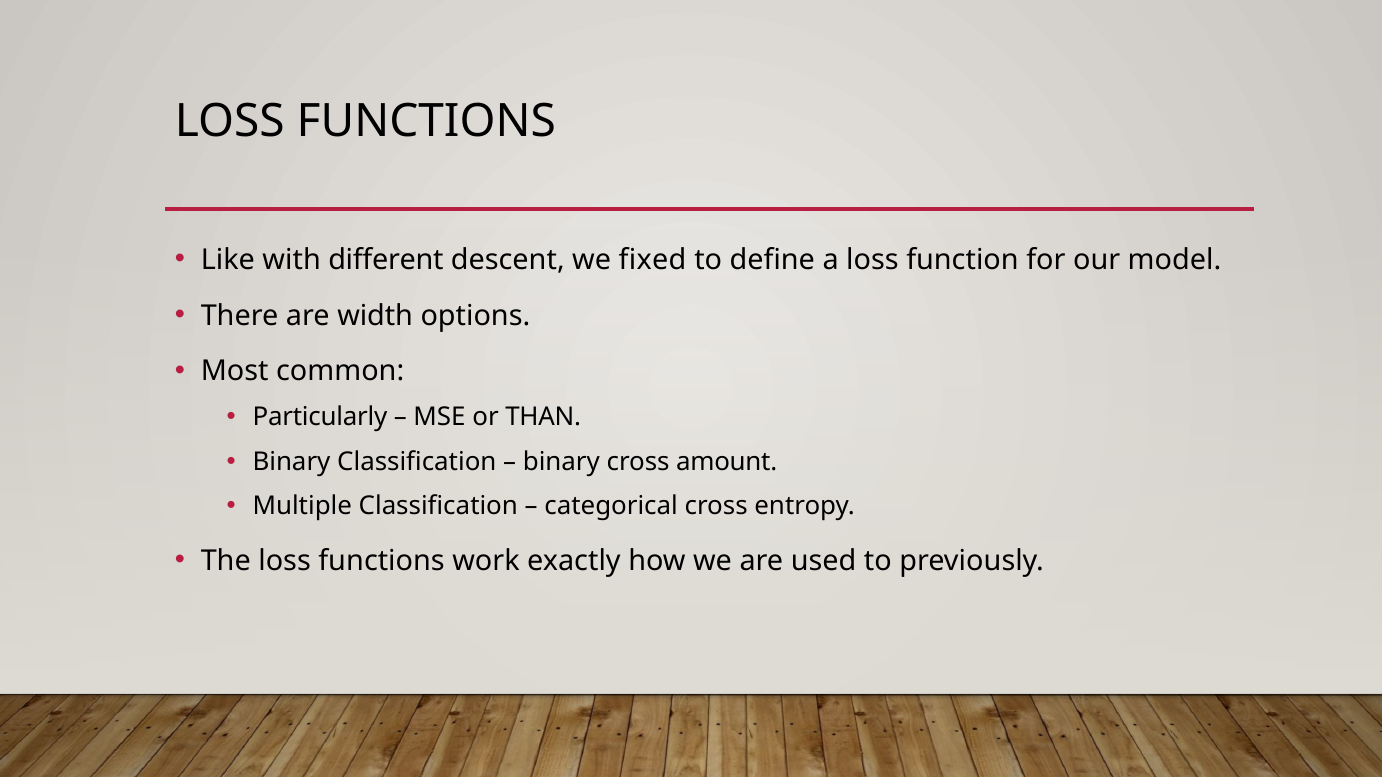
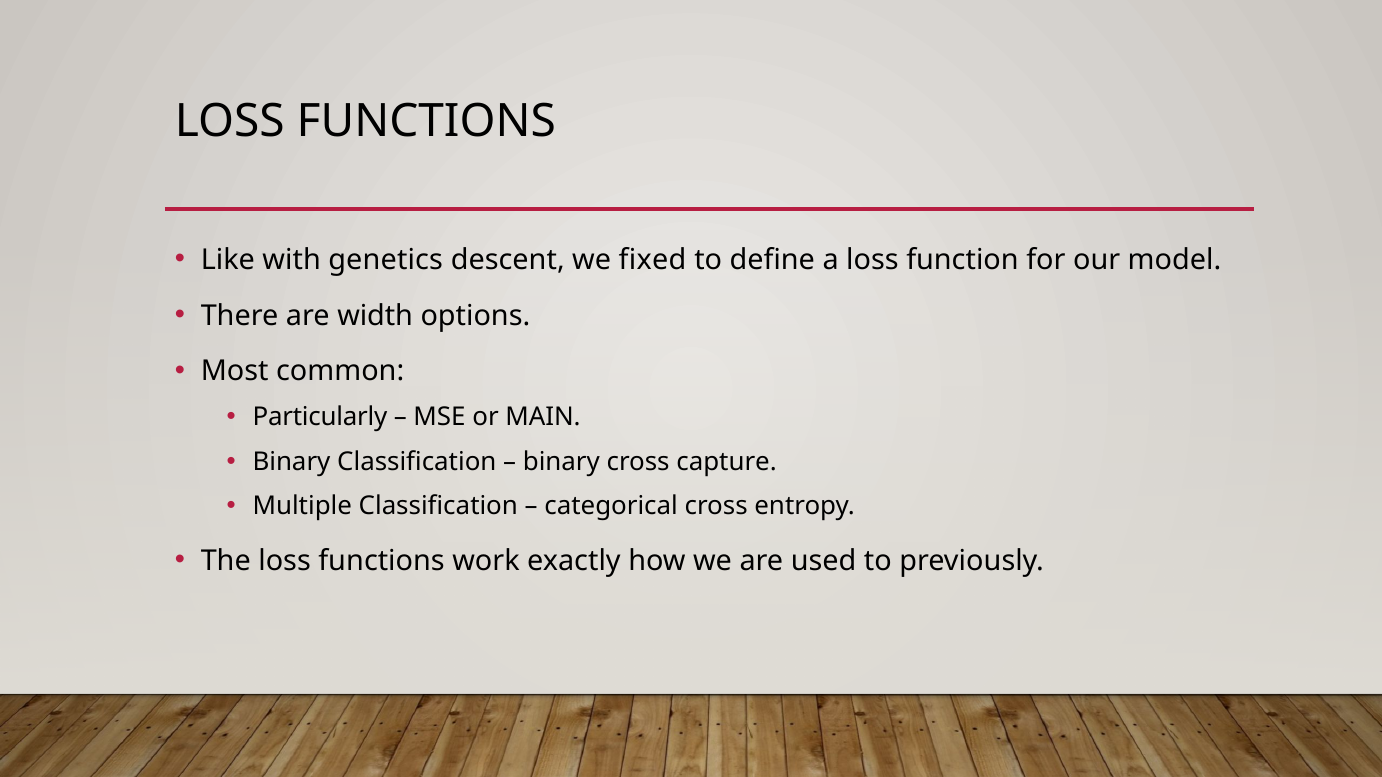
different: different -> genetics
THAN: THAN -> MAIN
amount: amount -> capture
